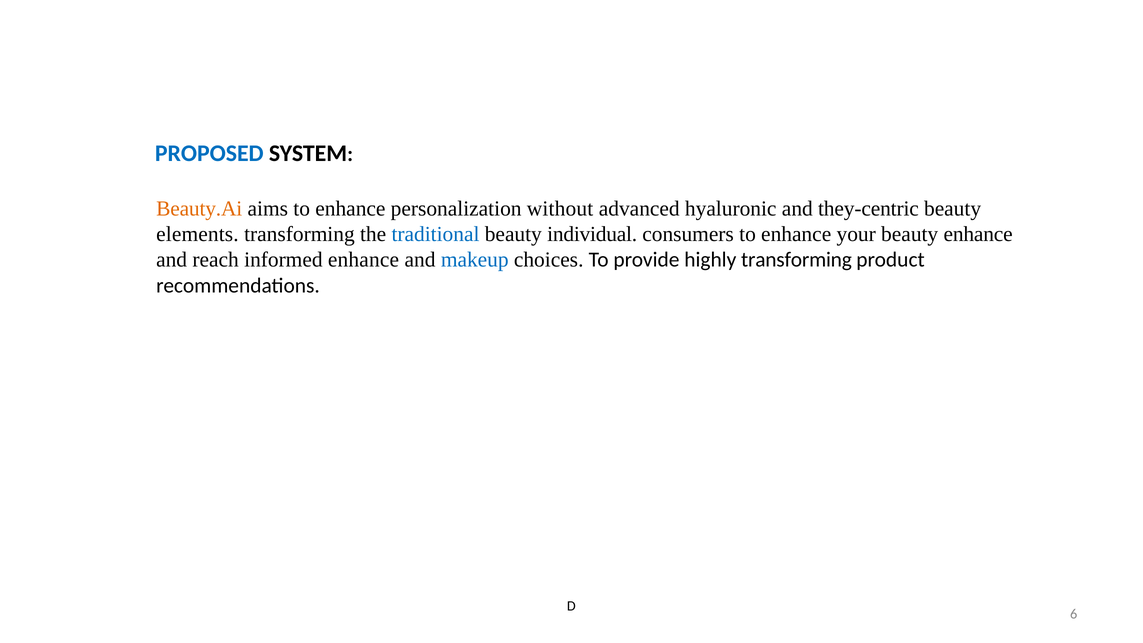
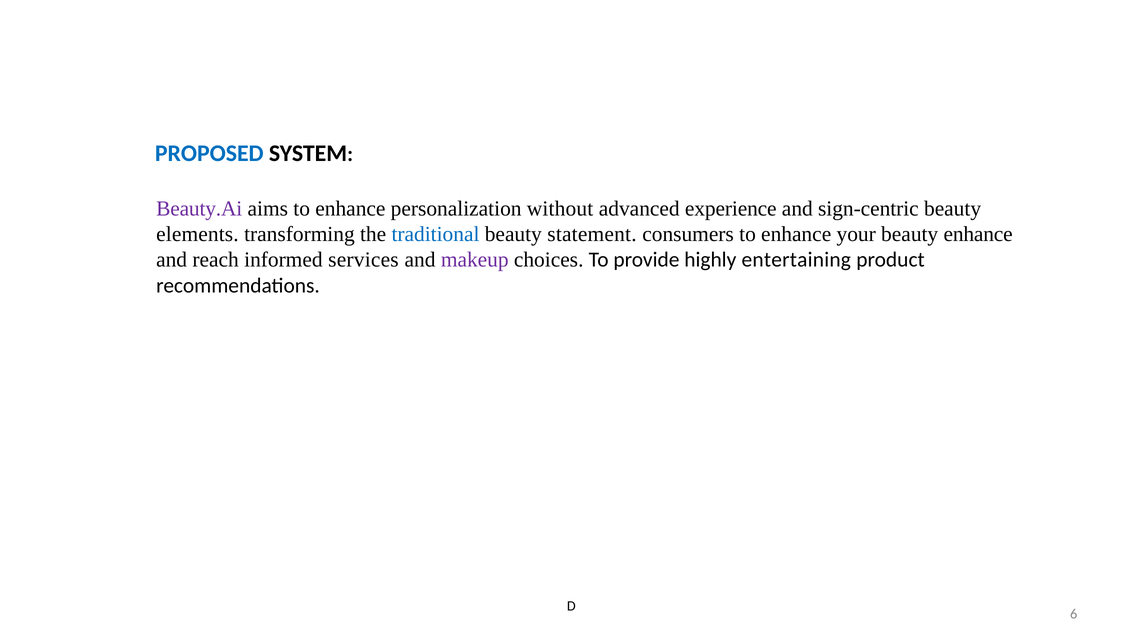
Beauty.Ai colour: orange -> purple
hyaluronic: hyaluronic -> experience
they-centric: they-centric -> sign-centric
individual: individual -> statement
informed enhance: enhance -> services
makeup colour: blue -> purple
highly transforming: transforming -> entertaining
